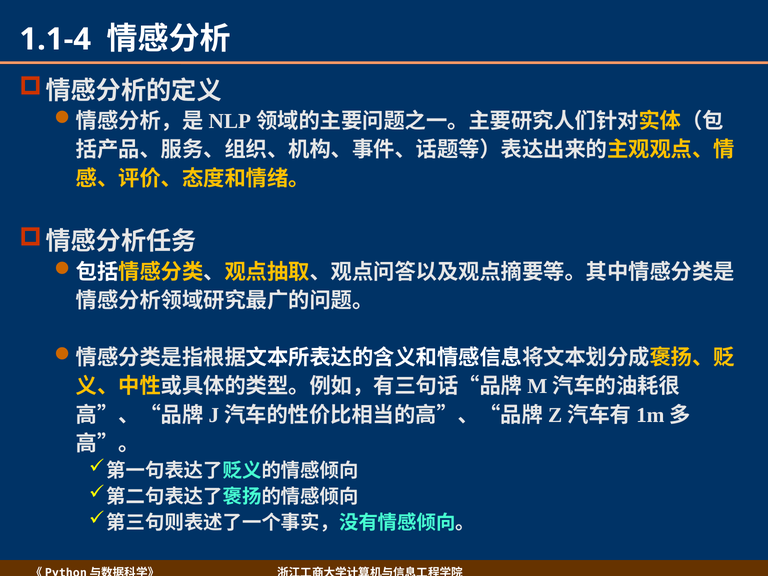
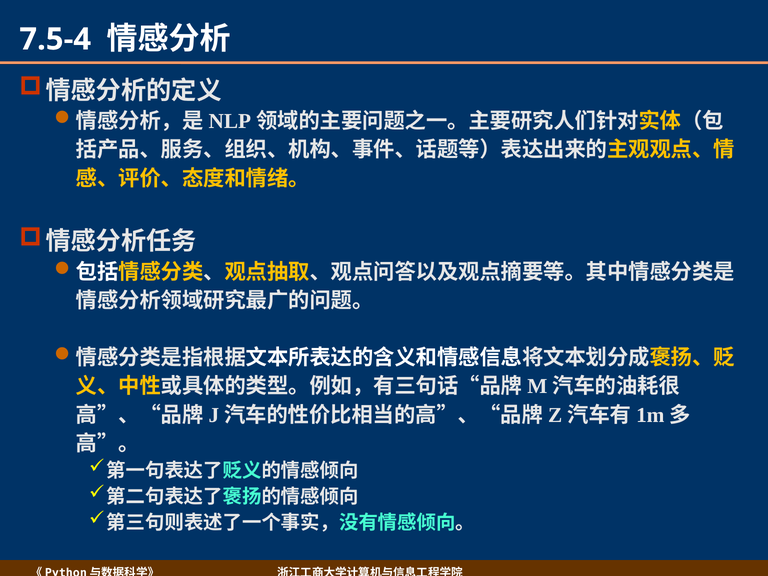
1.1-4: 1.1-4 -> 7.5-4
